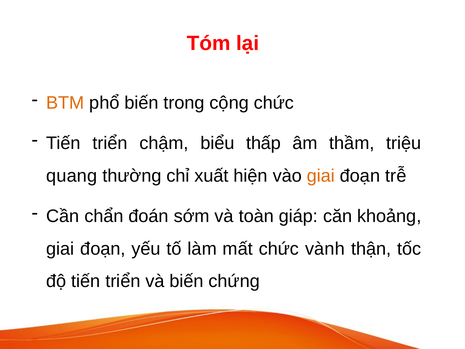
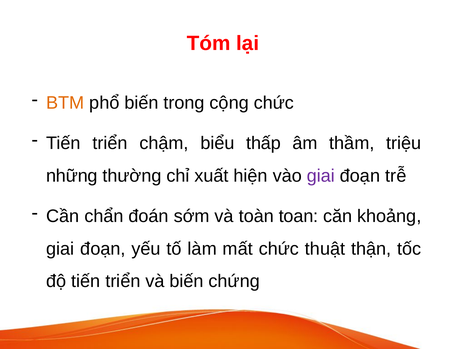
quang: quang -> những
giai at (321, 176) colour: orange -> purple
giáp: giáp -> toan
vành: vành -> thuật
